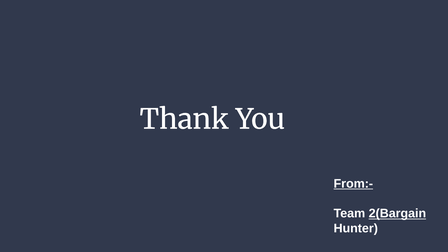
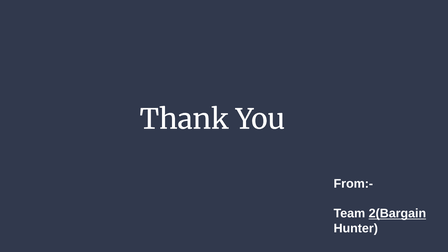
From:- underline: present -> none
